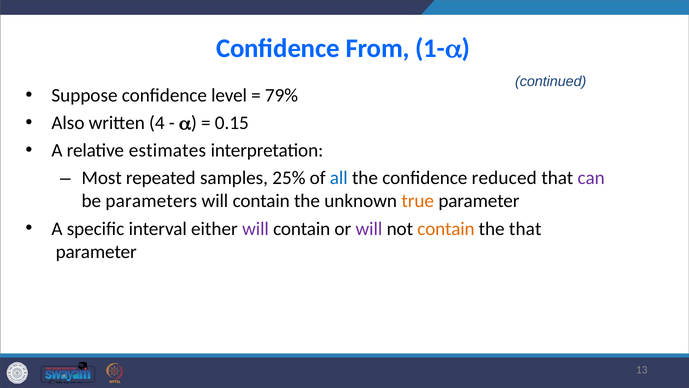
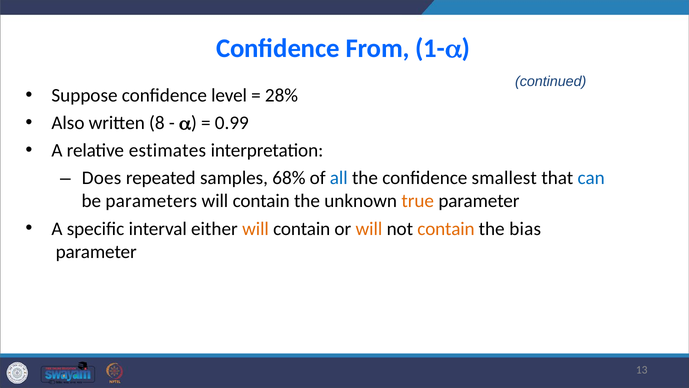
79%: 79% -> 28%
4: 4 -> 8
0.15: 0.15 -> 0.99
Most: Most -> Does
25%: 25% -> 68%
reduced: reduced -> smallest
can colour: purple -> blue
will at (255, 228) colour: purple -> orange
will at (369, 228) colour: purple -> orange
the that: that -> bias
